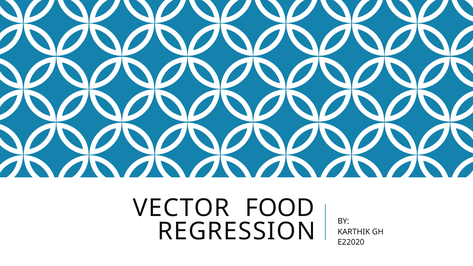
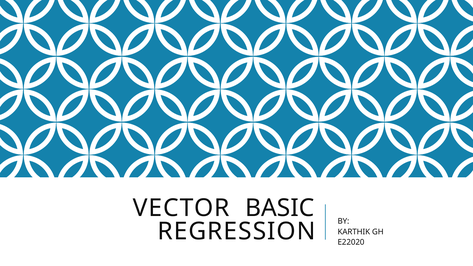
FOOD: FOOD -> BASIC
